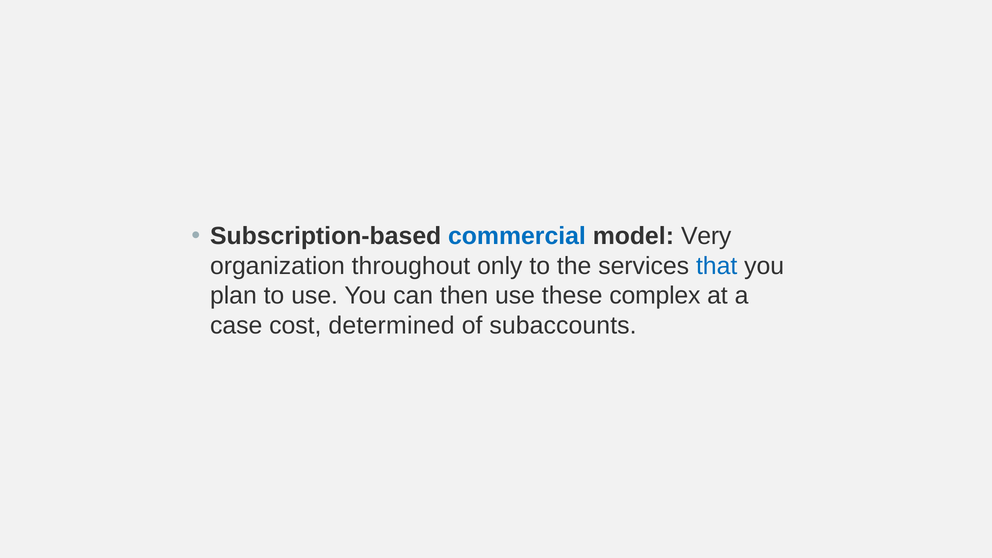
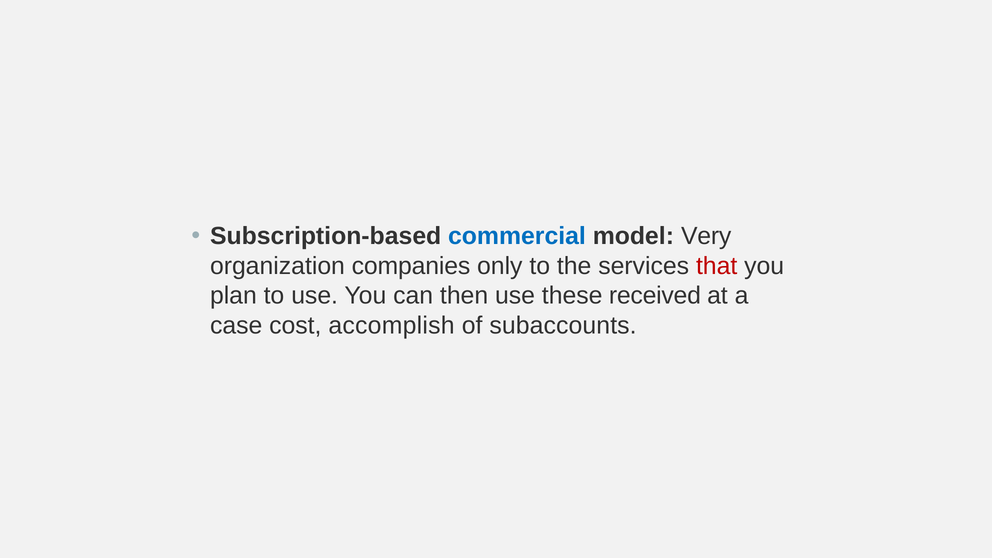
throughout: throughout -> companies
that colour: blue -> red
complex: complex -> received
determined: determined -> accomplish
